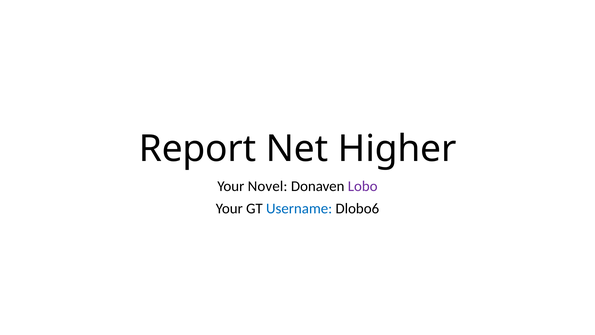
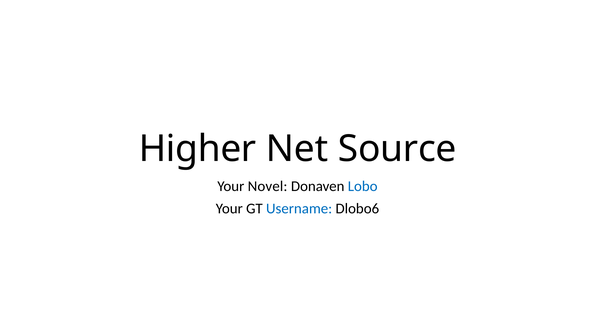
Report: Report -> Higher
Higher: Higher -> Source
Lobo colour: purple -> blue
